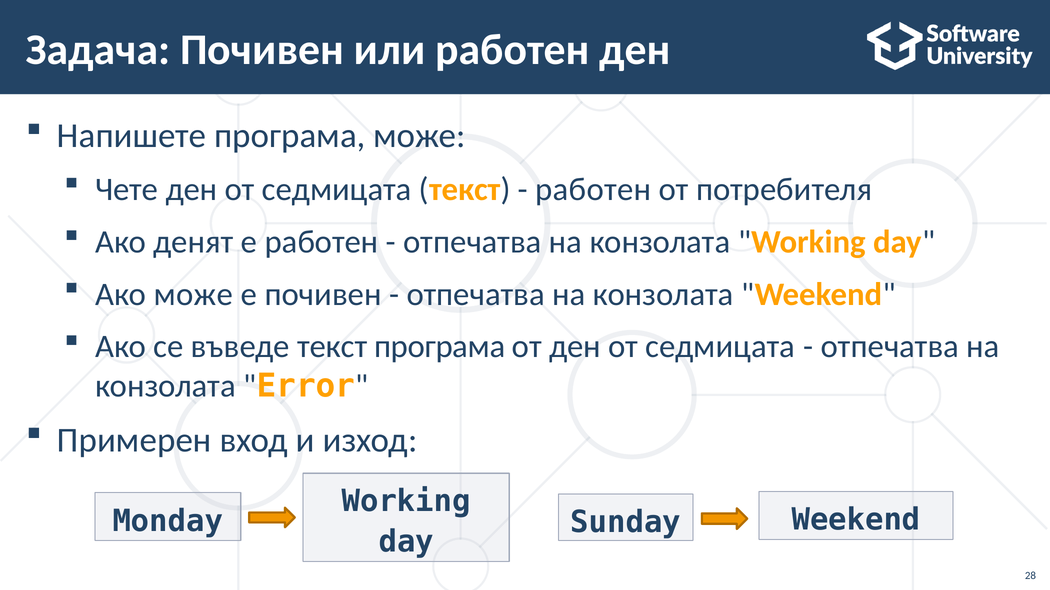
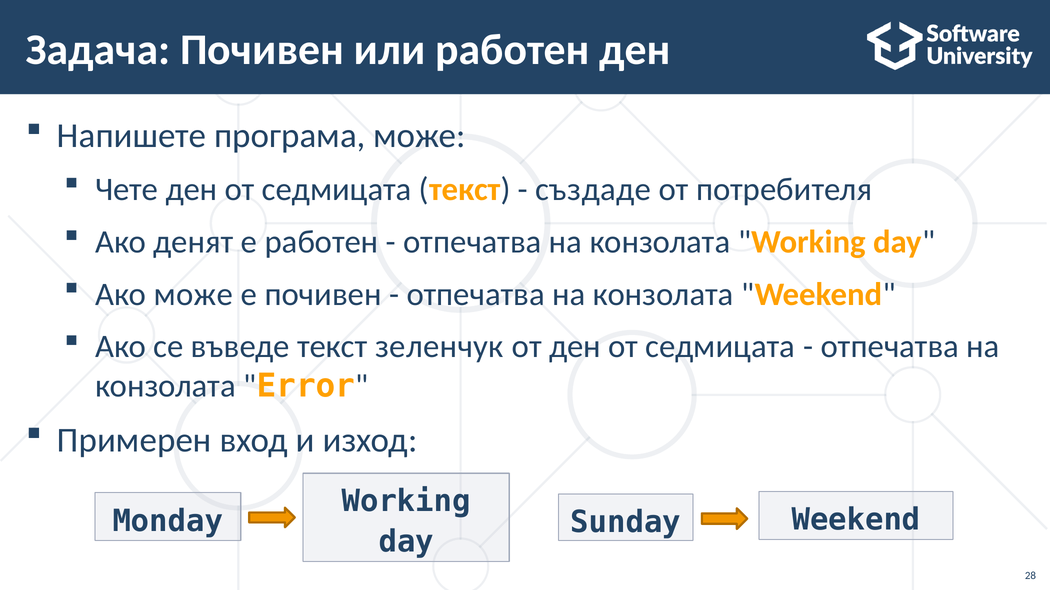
работен at (593, 189): работен -> създаде
текст програма: програма -> зеленчук
